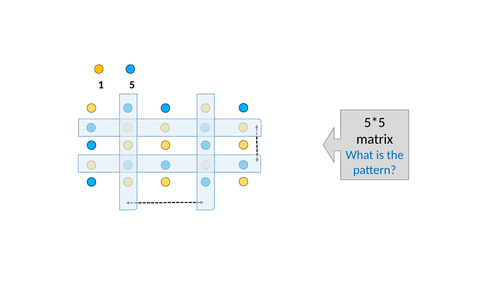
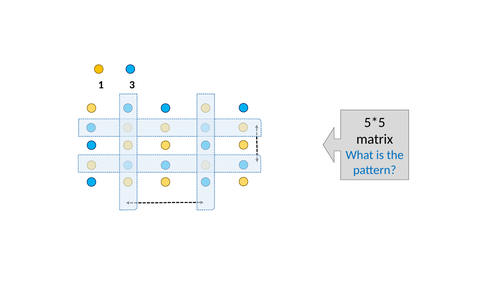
5: 5 -> 3
